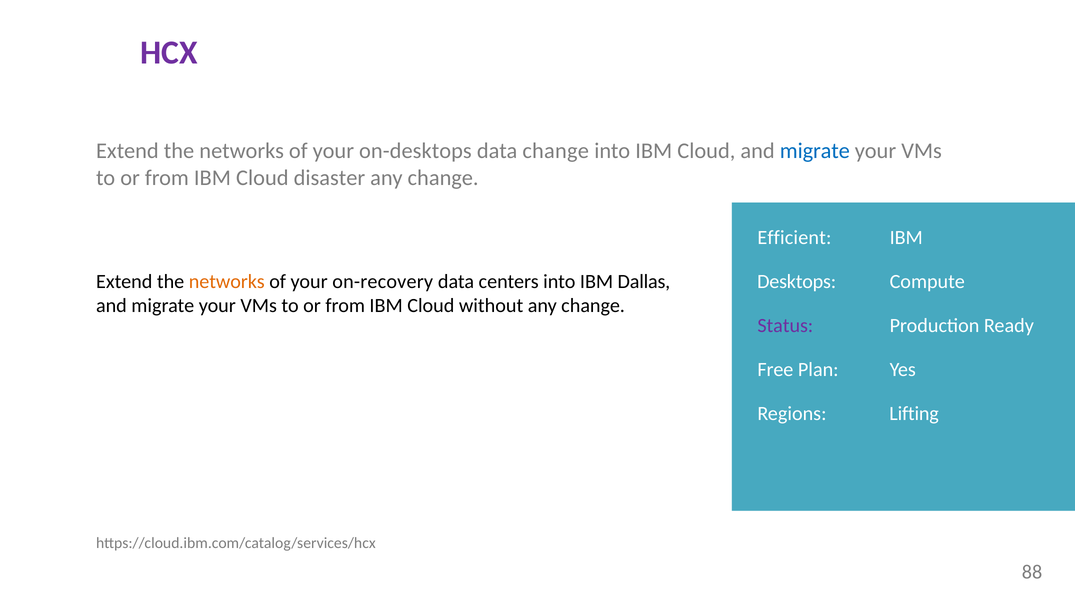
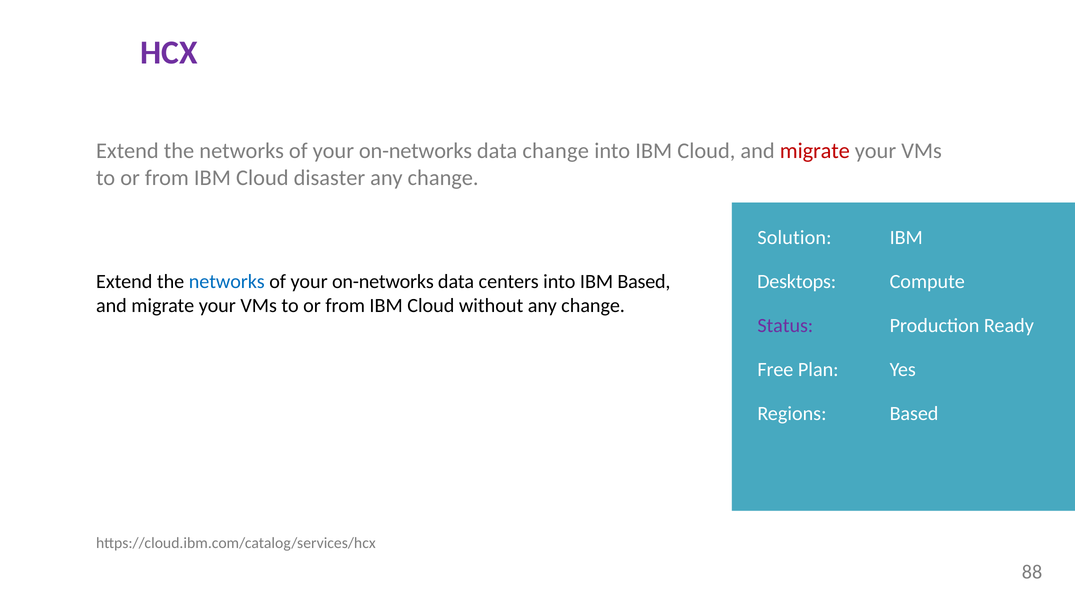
on-desktops at (415, 151): on-desktops -> on-networks
migrate at (815, 151) colour: blue -> red
Efficient: Efficient -> Solution
networks at (227, 282) colour: orange -> blue
on-recovery at (383, 282): on-recovery -> on-networks
IBM Dallas: Dallas -> Based
Regions Lifting: Lifting -> Based
